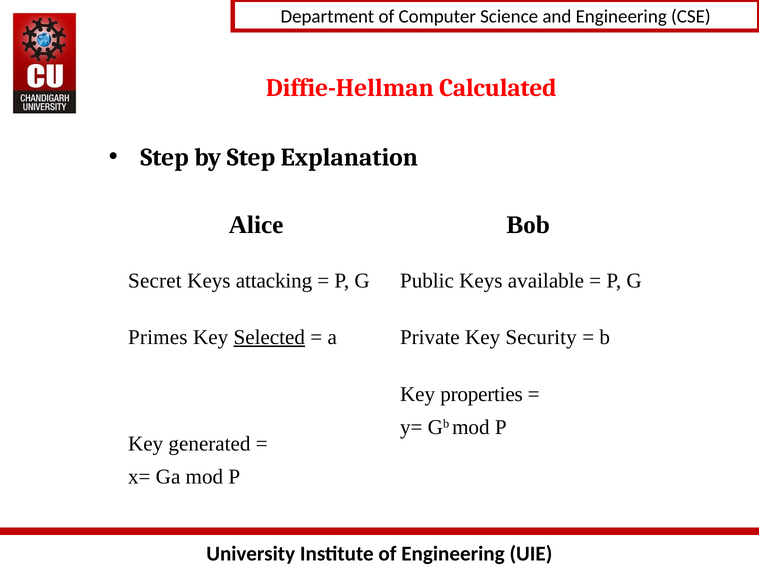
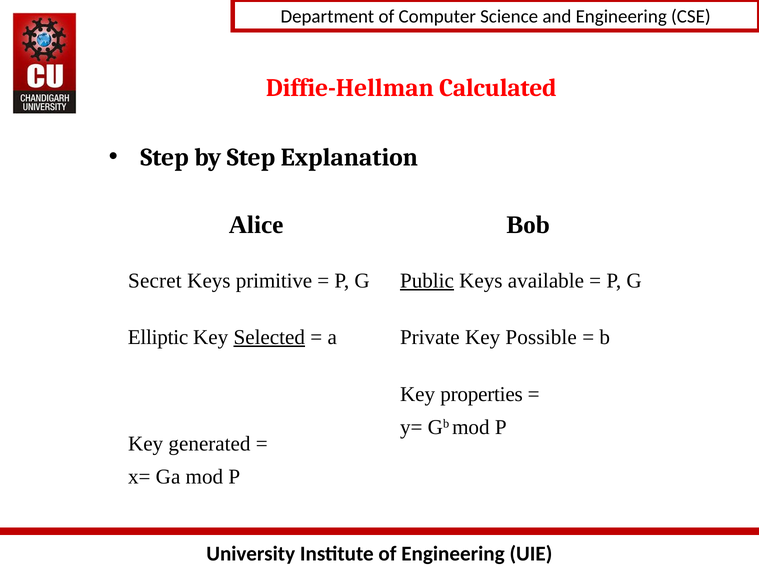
attacking: attacking -> primitive
Public underline: none -> present
Primes: Primes -> Elliptic
Security: Security -> Possible
